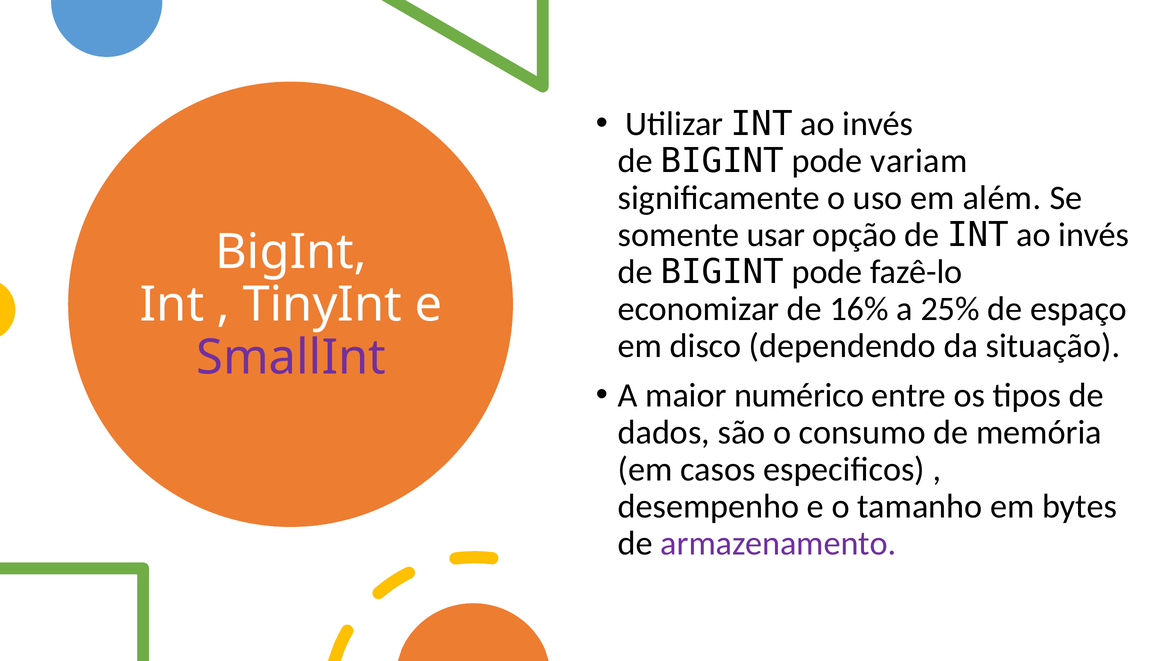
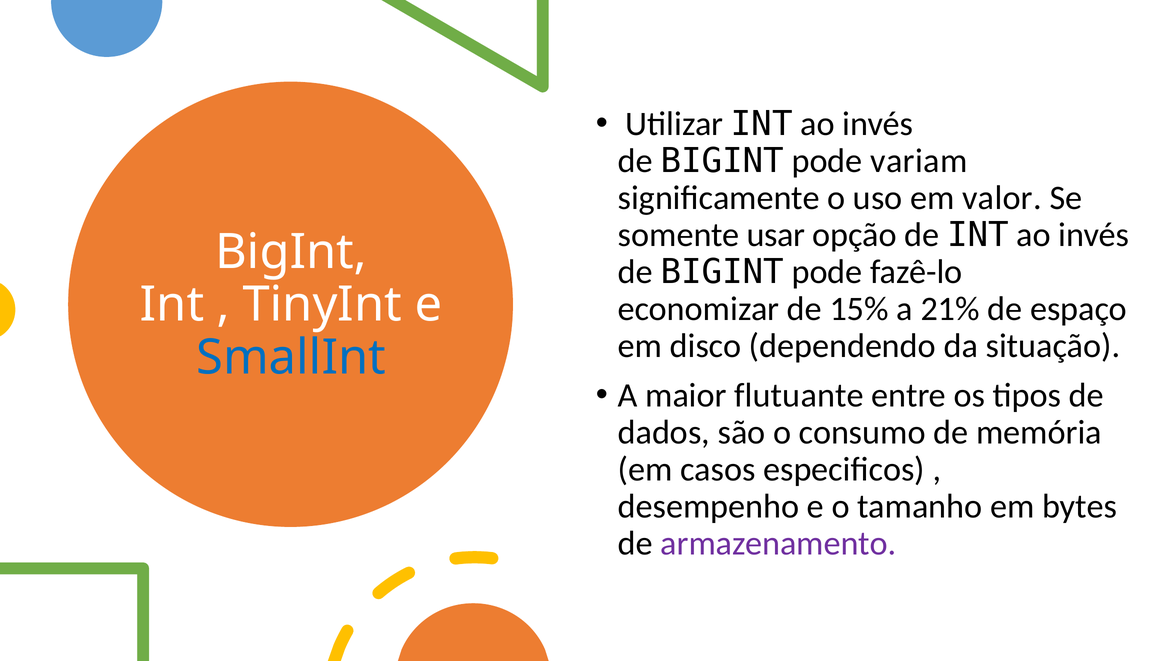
além: além -> valor
16%: 16% -> 15%
25%: 25% -> 21%
SmallInt colour: purple -> blue
numérico: numérico -> flutuante
